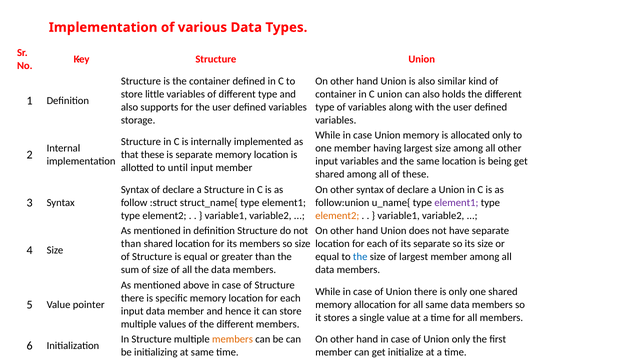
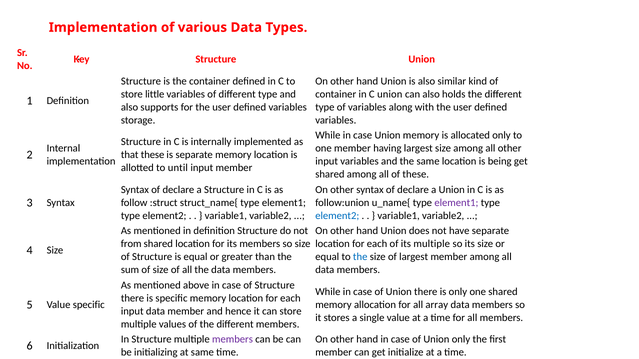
element2 at (337, 216) colour: orange -> blue
than at (131, 244): than -> from
its separate: separate -> multiple
Value pointer: pointer -> specific
all same: same -> array
members at (233, 340) colour: orange -> purple
